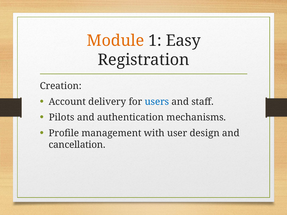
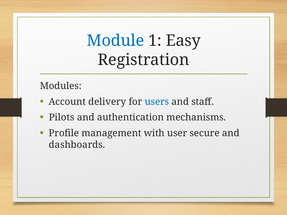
Module colour: orange -> blue
Creation: Creation -> Modules
design: design -> secure
cancellation: cancellation -> dashboards
